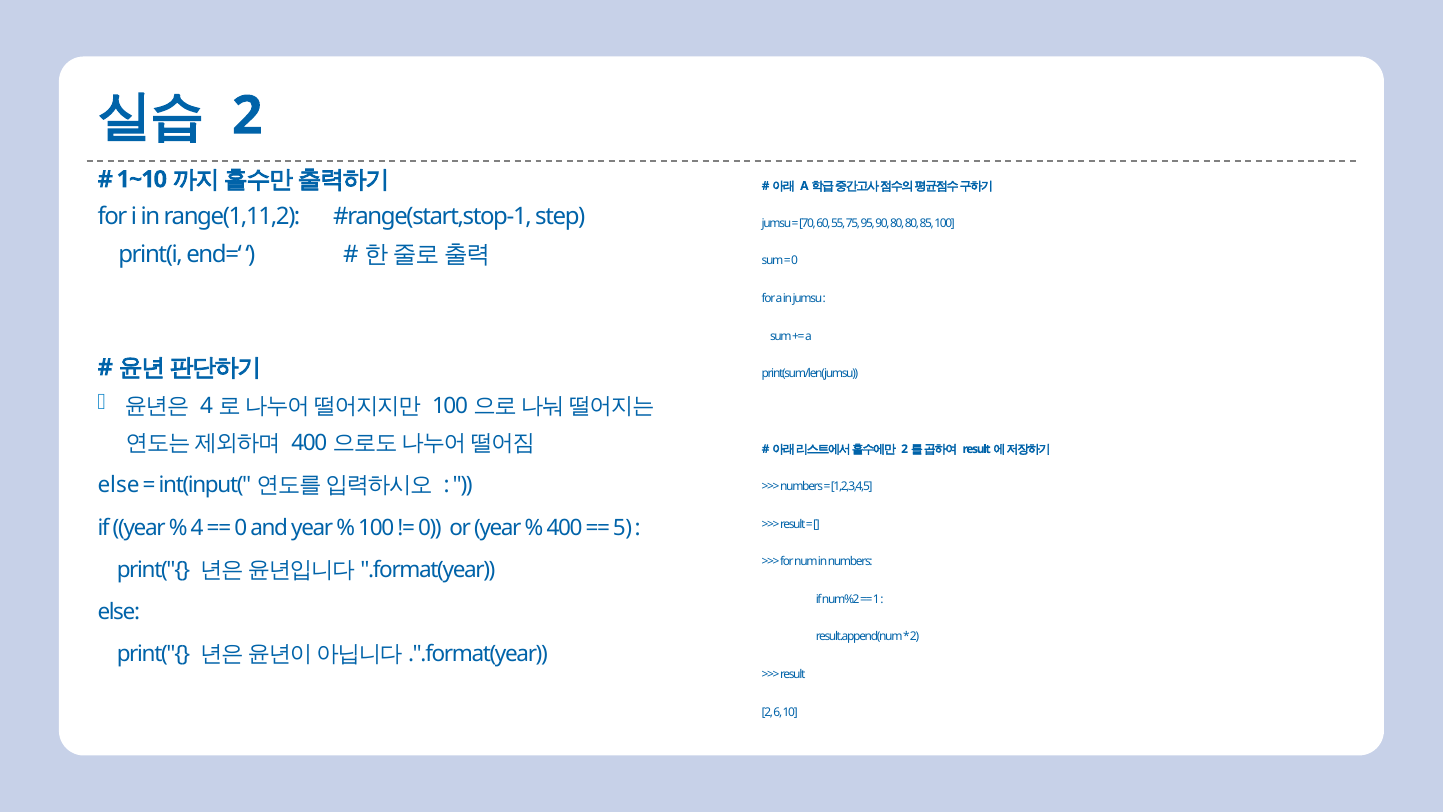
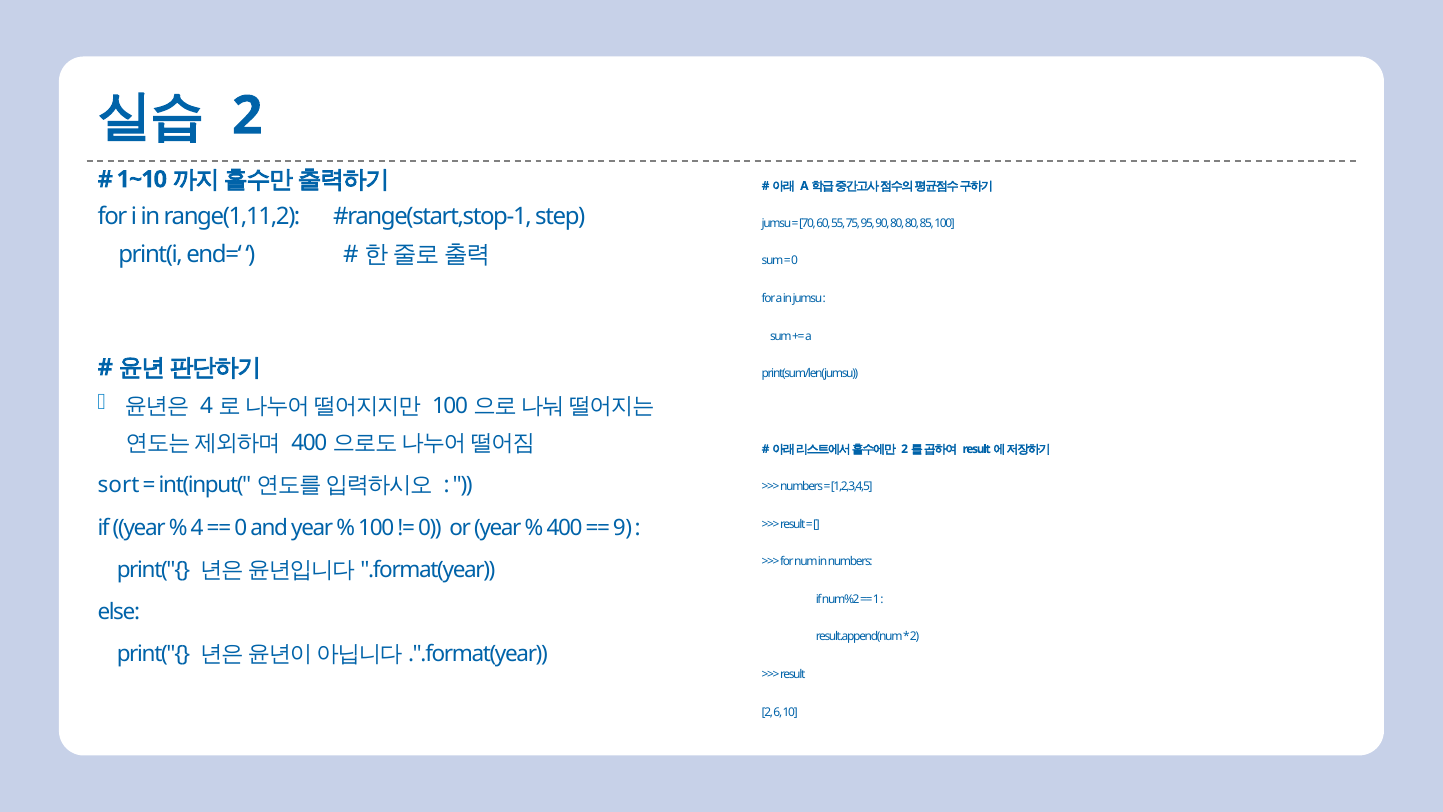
else at (119, 485): else -> sort
5: 5 -> 9
